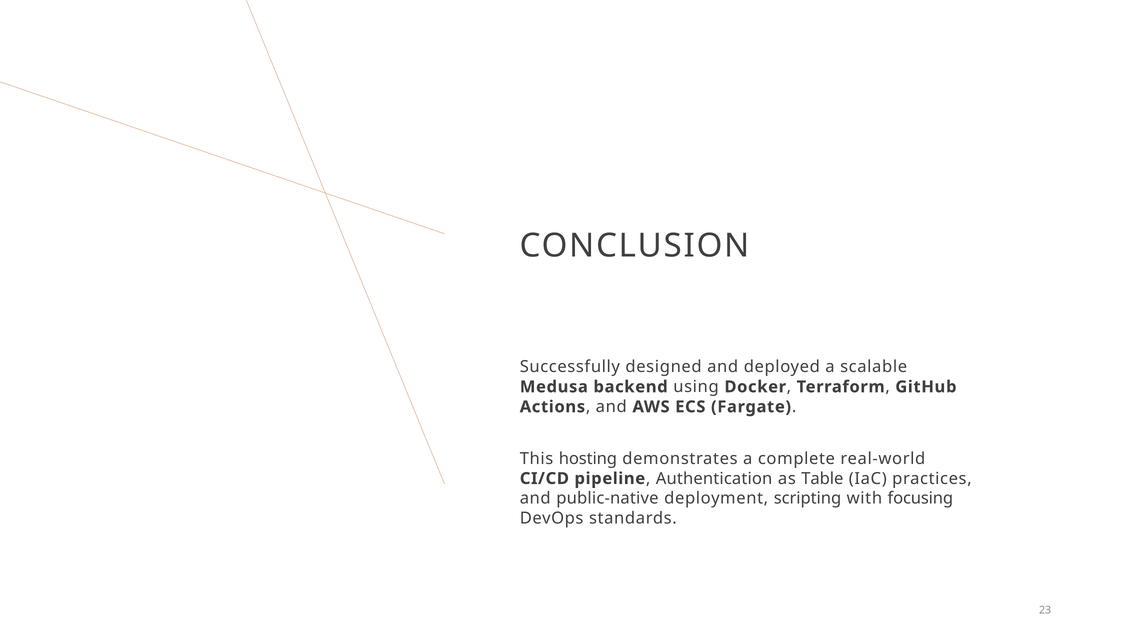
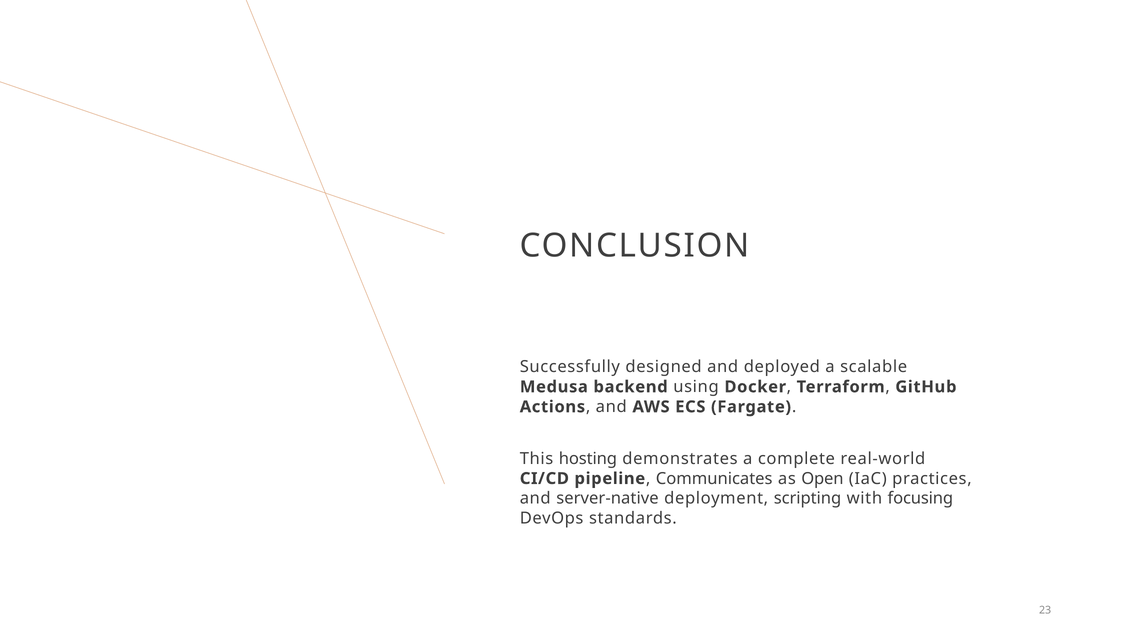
Authentication: Authentication -> Communicates
Table: Table -> Open
public-native: public-native -> server-native
